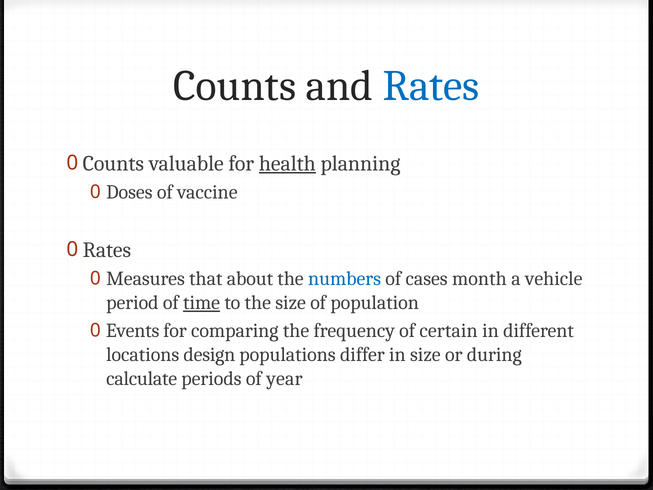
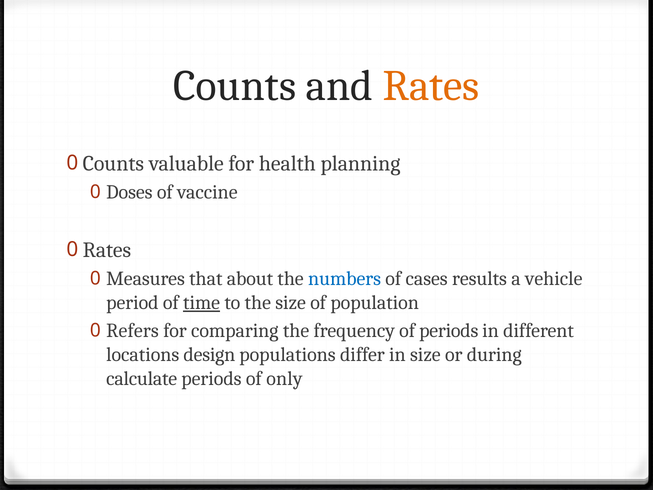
Rates at (431, 86) colour: blue -> orange
health underline: present -> none
month: month -> results
Events: Events -> Refers
of certain: certain -> periods
year: year -> only
